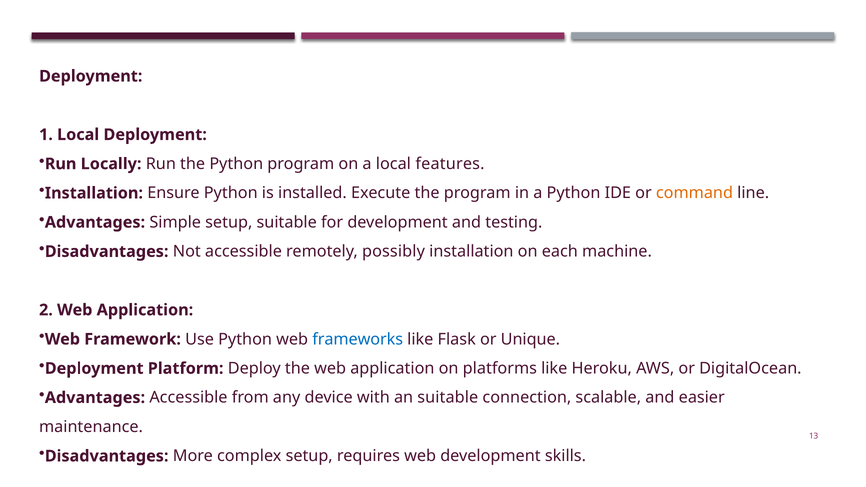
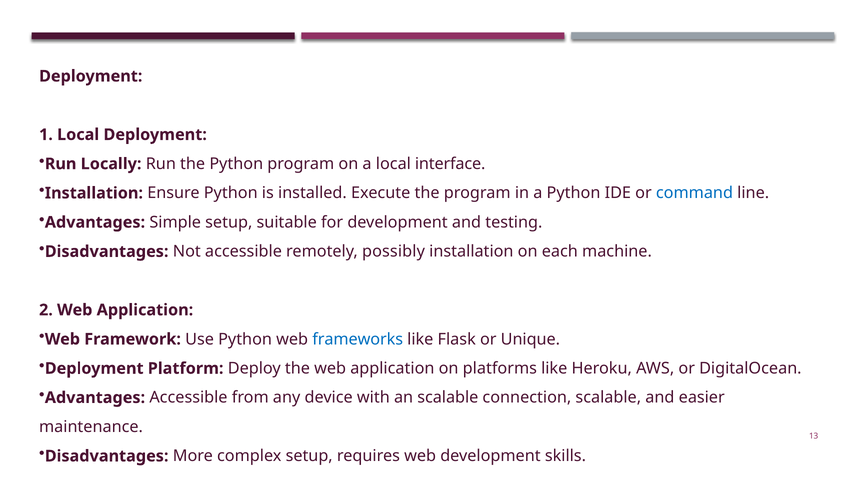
features: features -> interface
command colour: orange -> blue
an suitable: suitable -> scalable
